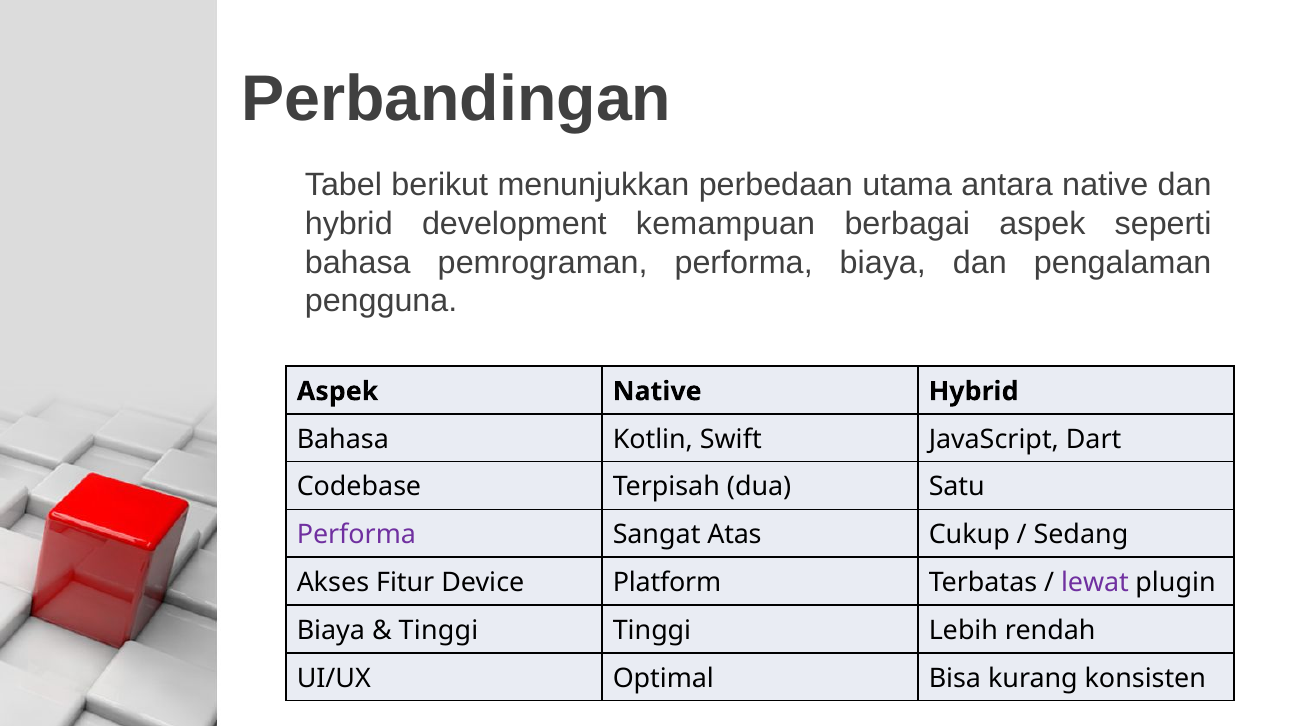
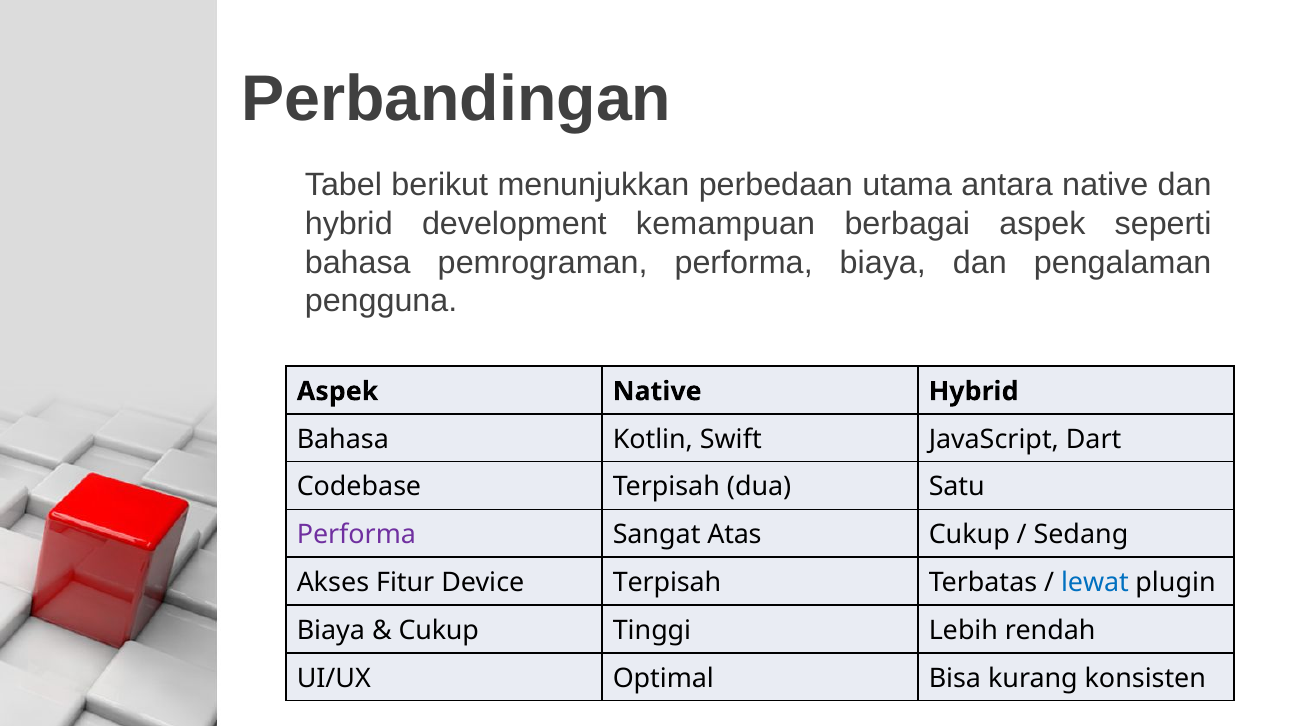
Device Platform: Platform -> Terpisah
lewat colour: purple -> blue
Tinggi at (439, 631): Tinggi -> Cukup
